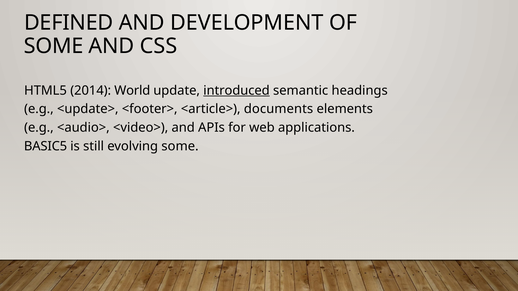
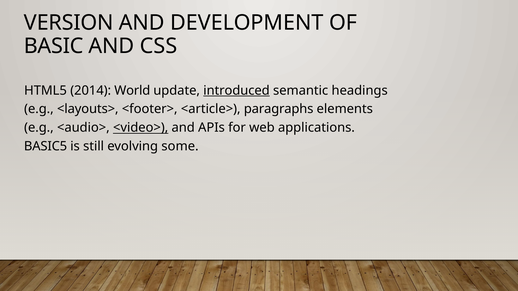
DEFINED: DEFINED -> VERSION
SOME at (54, 46): SOME -> BASIC
<update>: <update> -> <layouts>
documents: documents -> paragraphs
<video> underline: none -> present
